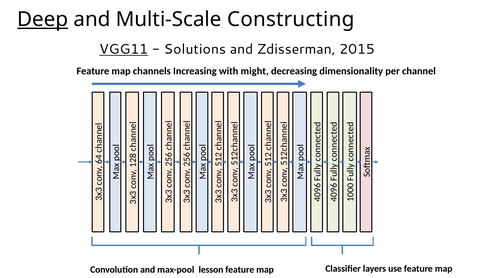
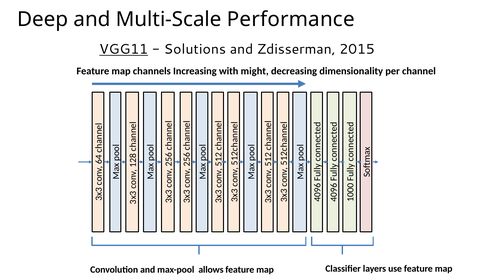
Deep underline: present -> none
Constructing: Constructing -> Performance
lesson: lesson -> allows
